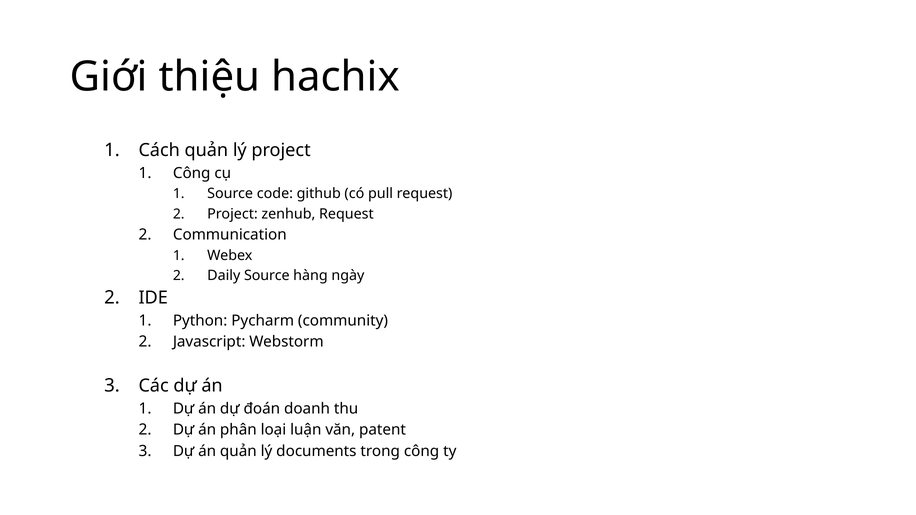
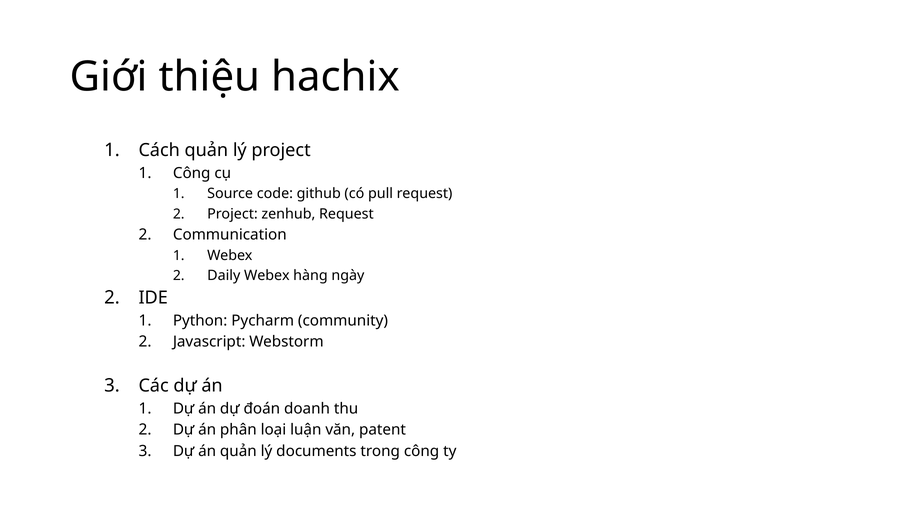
Daily Source: Source -> Webex
